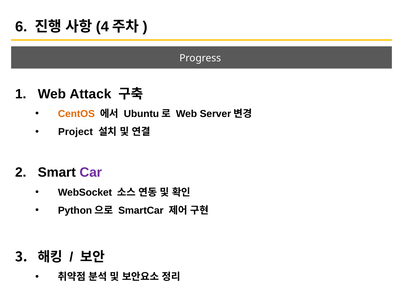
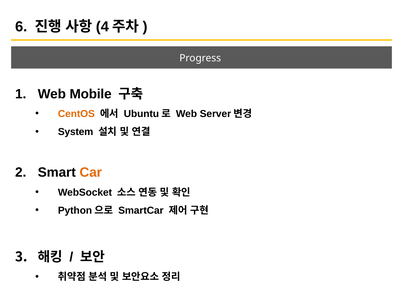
Attack: Attack -> Mobile
Project: Project -> System
Car colour: purple -> orange
